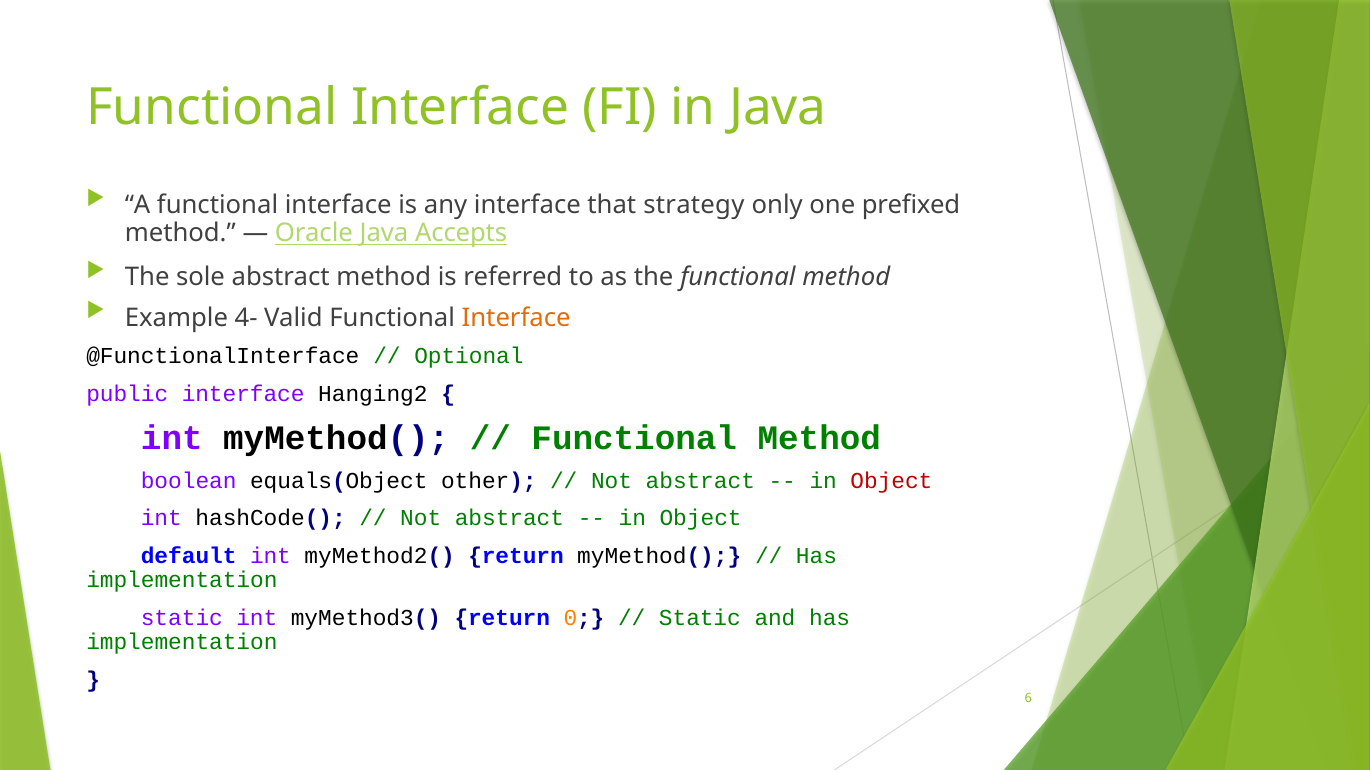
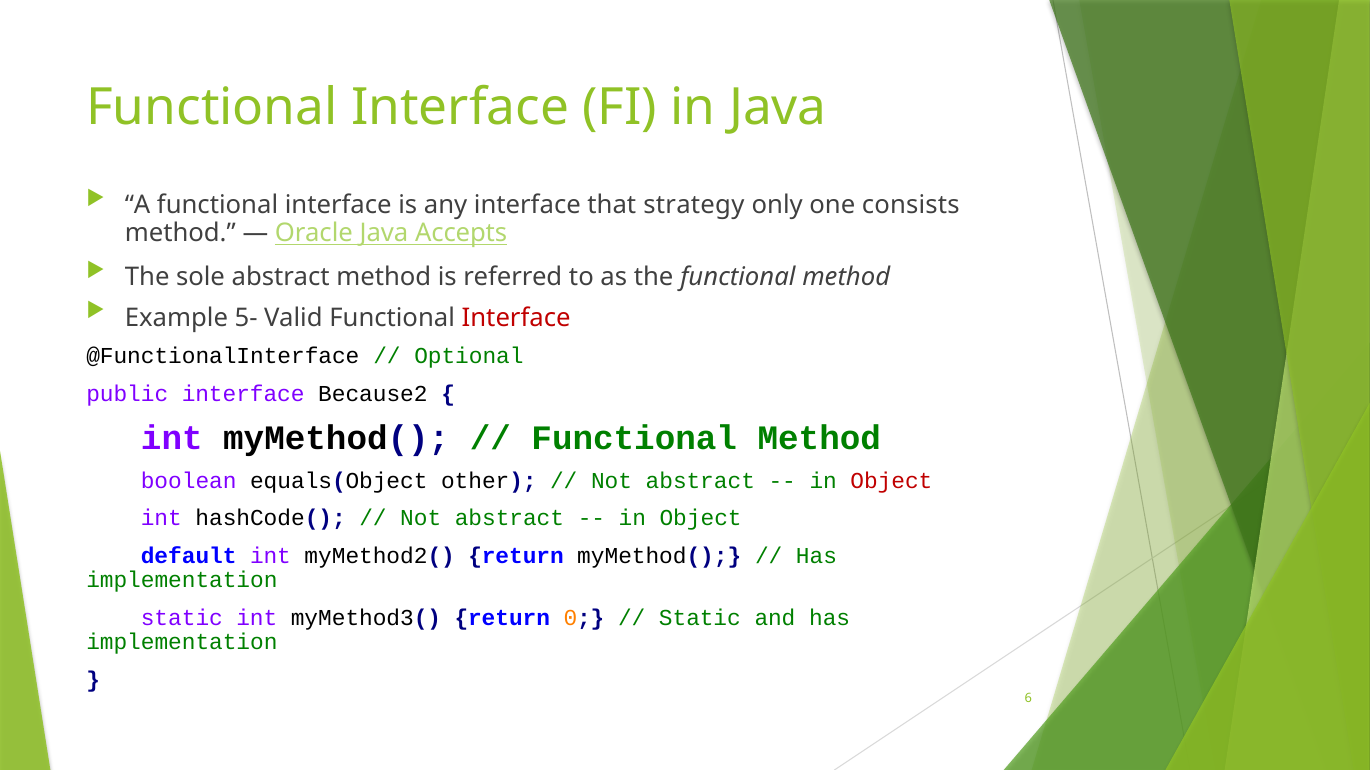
prefixed: prefixed -> consists
4-: 4- -> 5-
Interface at (516, 318) colour: orange -> red
Hanging2: Hanging2 -> Because2
